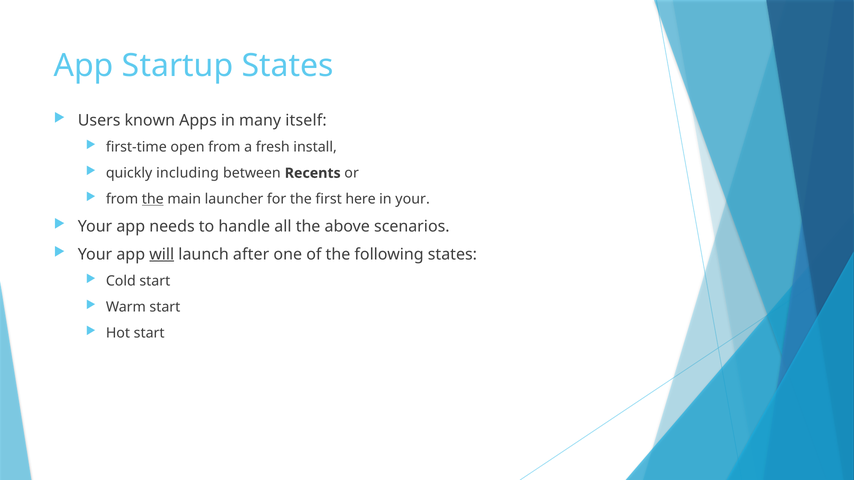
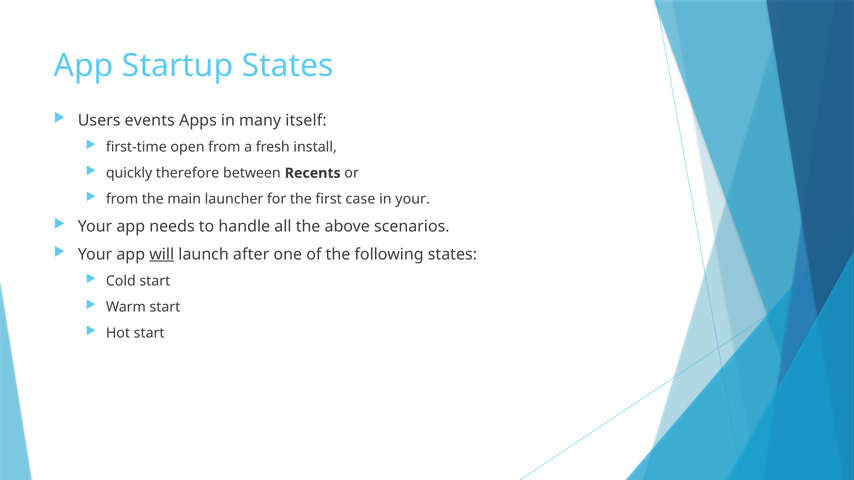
known: known -> events
including: including -> therefore
the at (153, 199) underline: present -> none
here: here -> case
